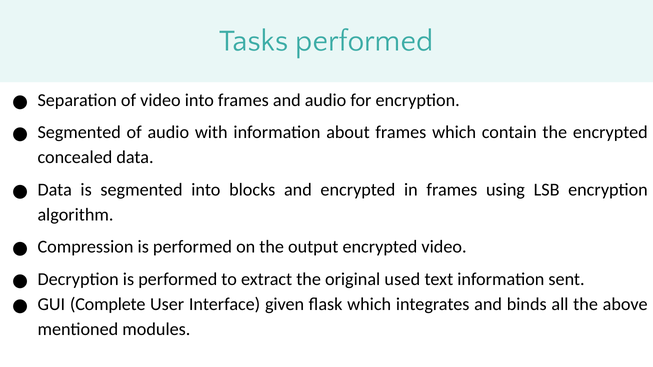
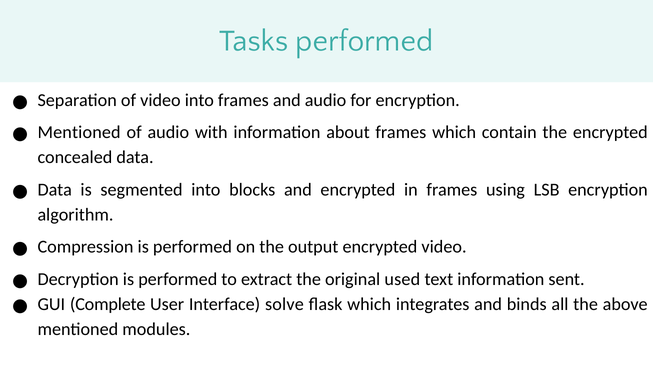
Segmented at (79, 132): Segmented -> Mentioned
given: given -> solve
